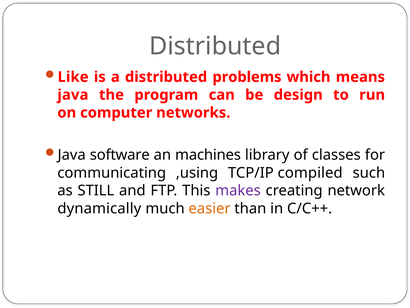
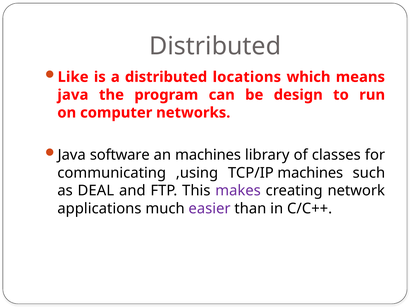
problems: problems -> locations
TCP/IP compiled: compiled -> machines
STILL: STILL -> DEAL
dynamically: dynamically -> applications
easier colour: orange -> purple
